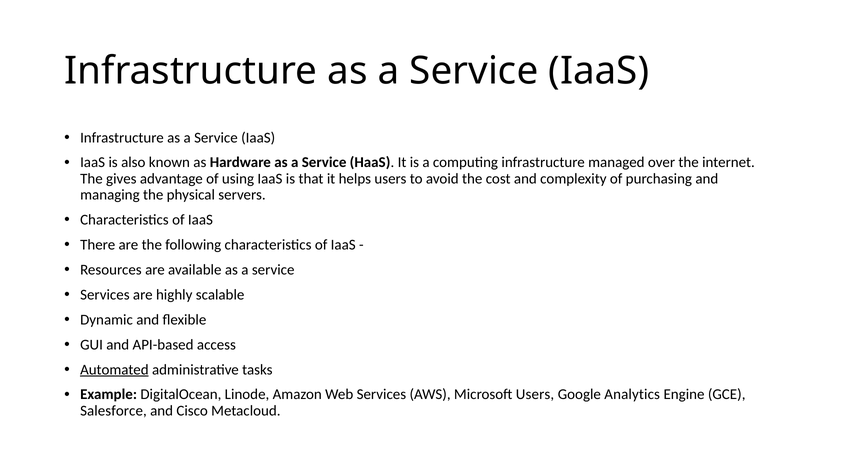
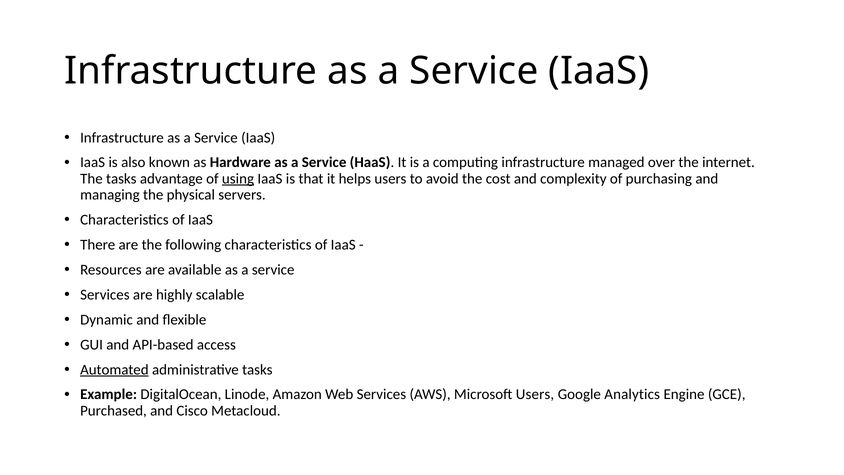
The gives: gives -> tasks
using underline: none -> present
Salesforce: Salesforce -> Purchased
